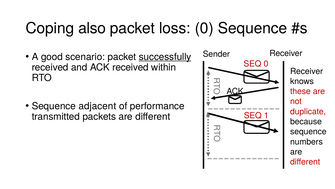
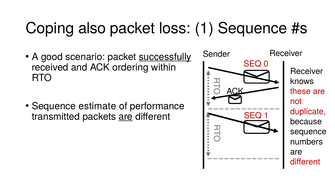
loss 0: 0 -> 1
ACK received: received -> ordering
adjacent: adjacent -> estimate
are at (126, 116) underline: none -> present
